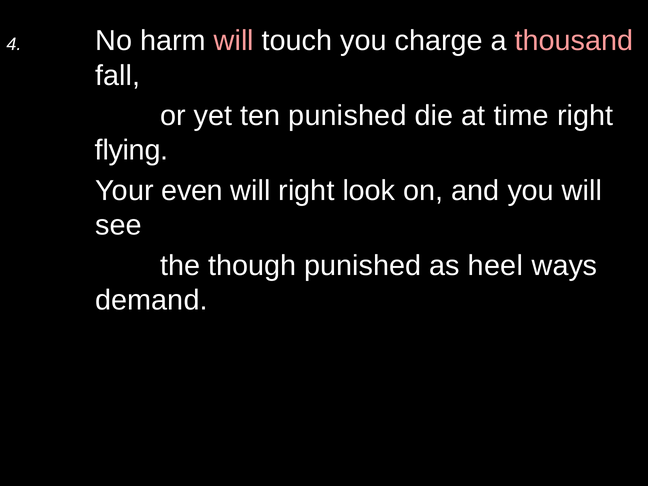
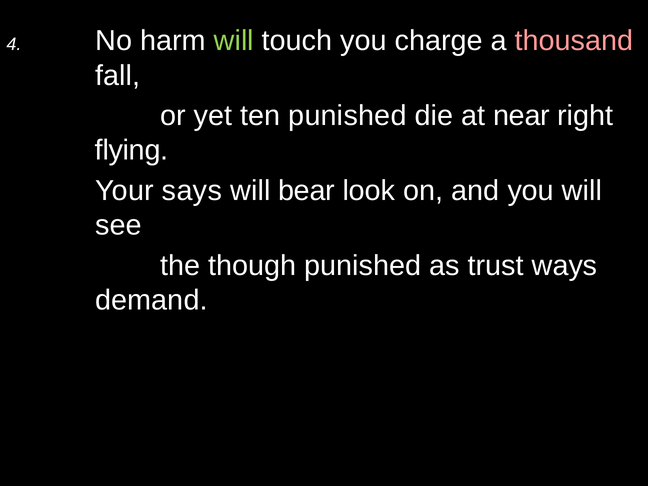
will at (234, 41) colour: pink -> light green
time: time -> near
even: even -> says
will right: right -> bear
heel: heel -> trust
